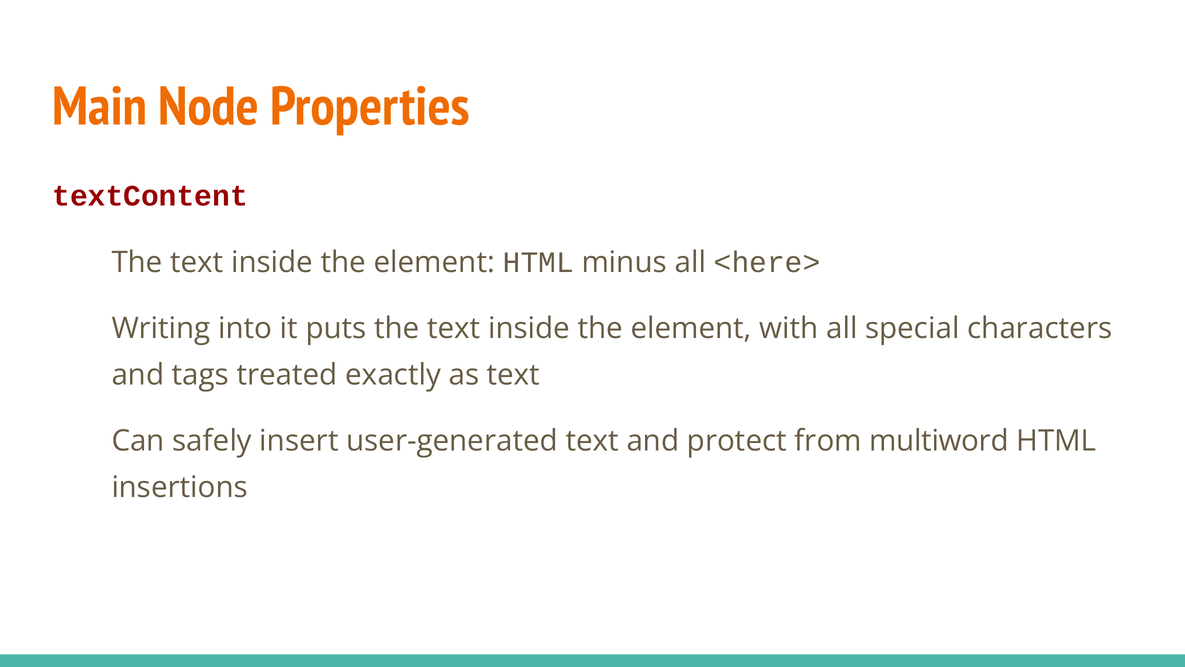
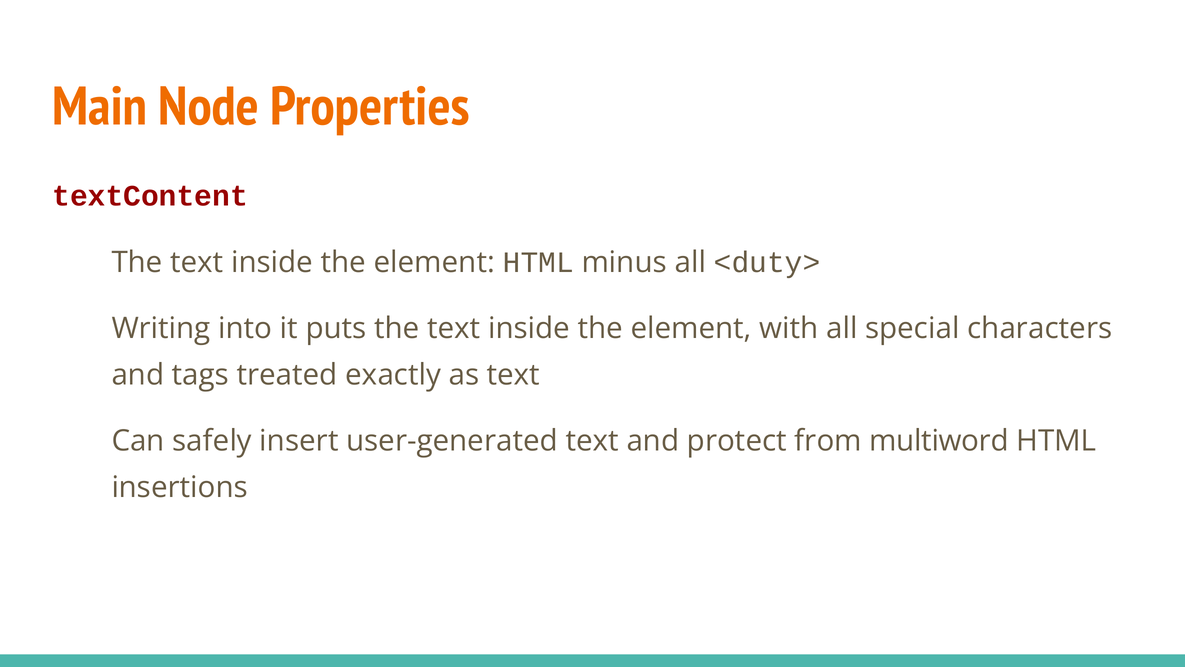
<here>: <here> -> <duty>
